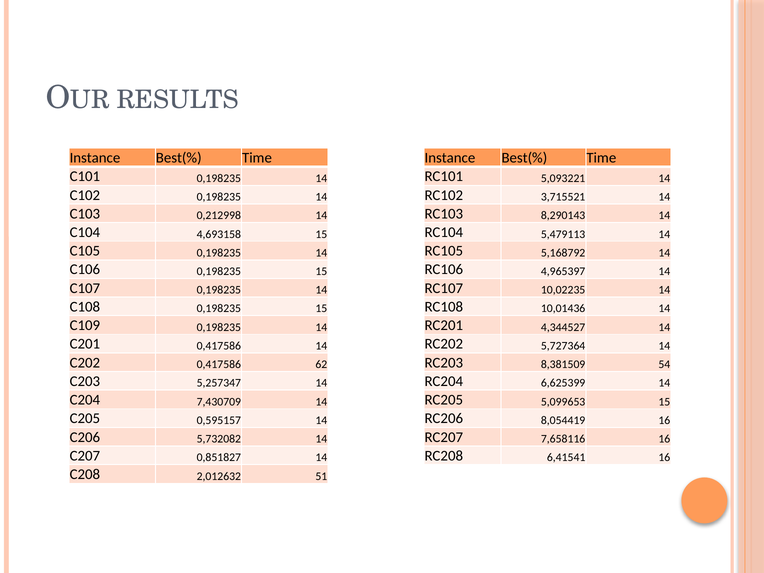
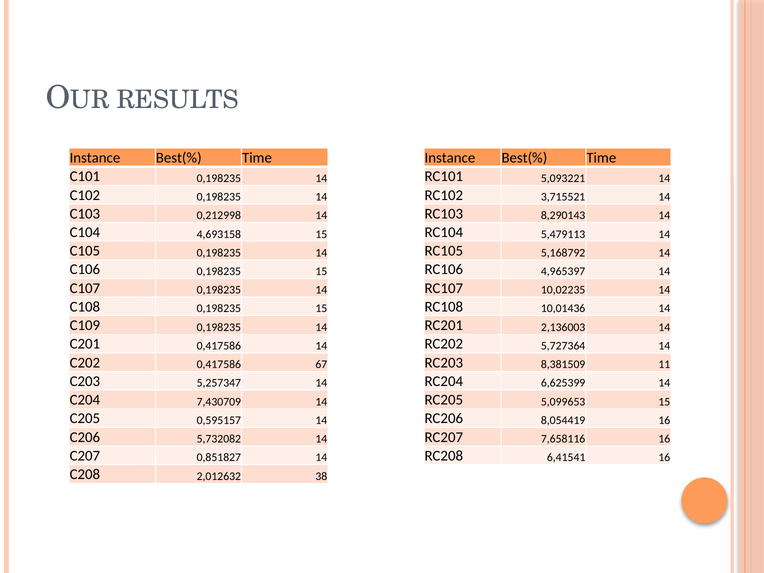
4,344527: 4,344527 -> 2,136003
62: 62 -> 67
54: 54 -> 11
51: 51 -> 38
